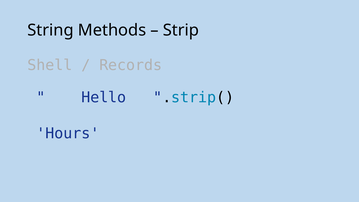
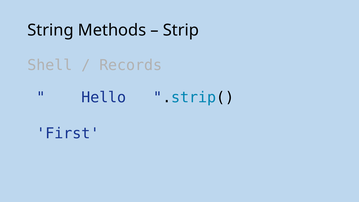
Hours: Hours -> First
